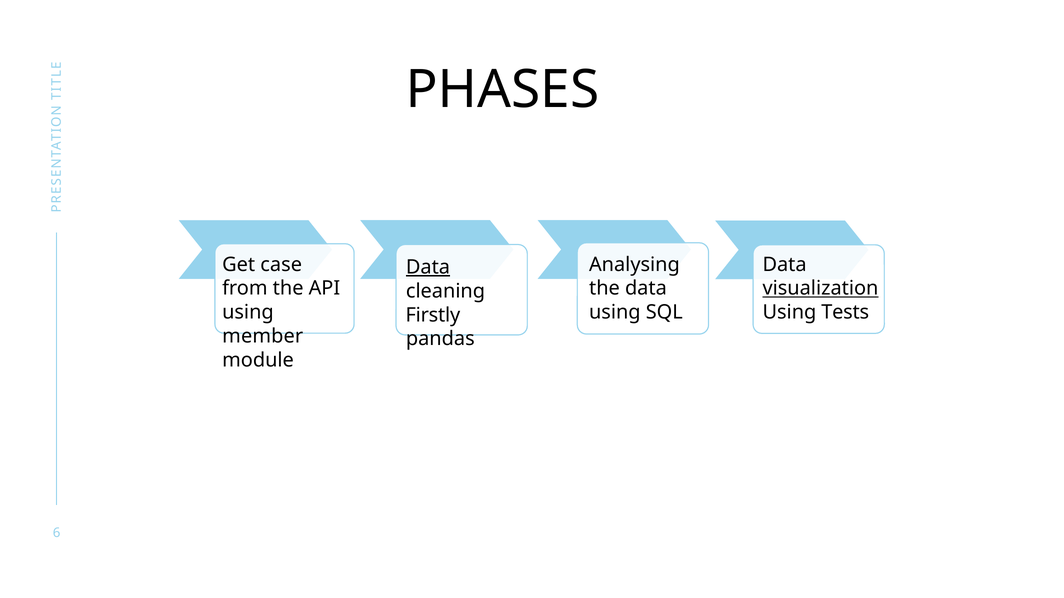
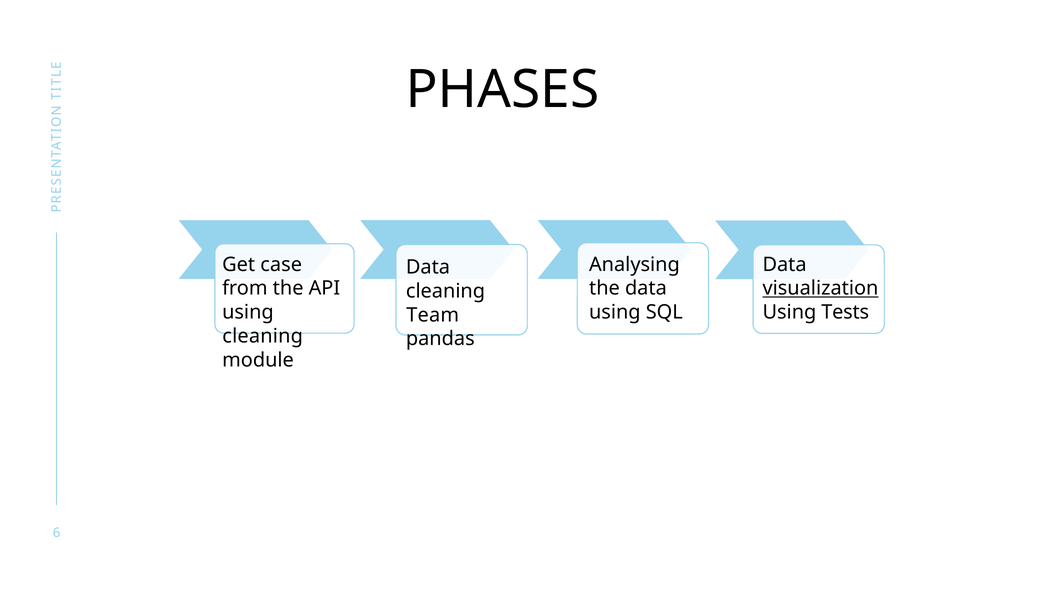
Data at (428, 267) underline: present -> none
Firstly: Firstly -> Team
member at (263, 336): member -> cleaning
